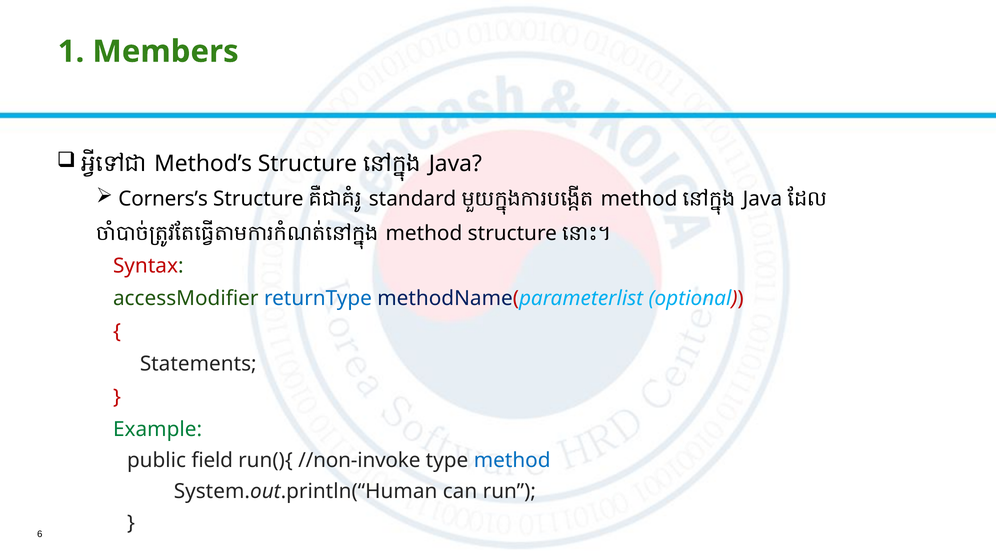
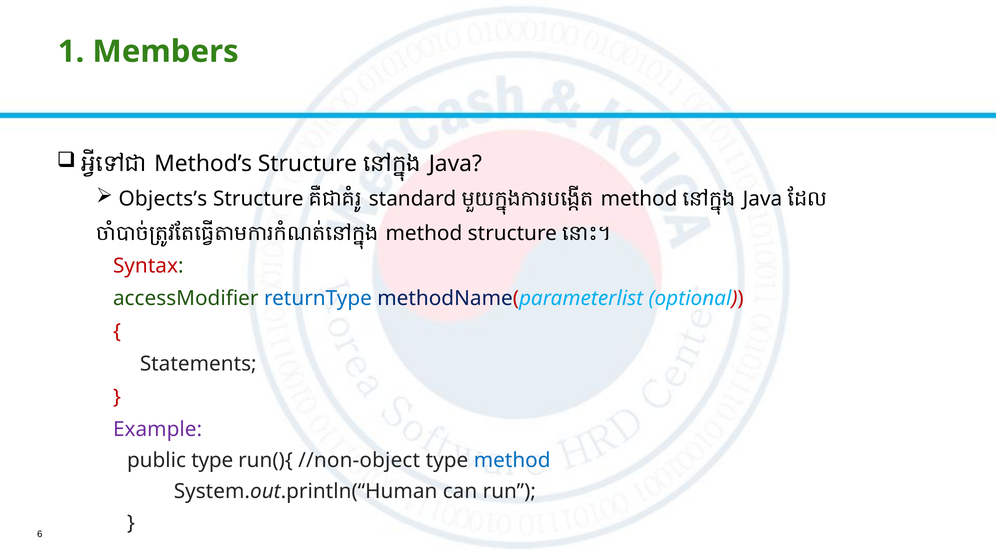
Corners’s: Corners’s -> Objects’s
Example colour: green -> purple
public field: field -> type
//non-invoke: //non-invoke -> //non-object
